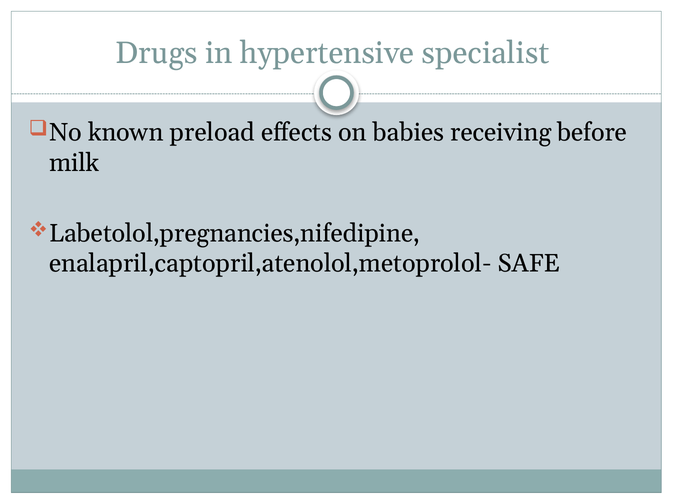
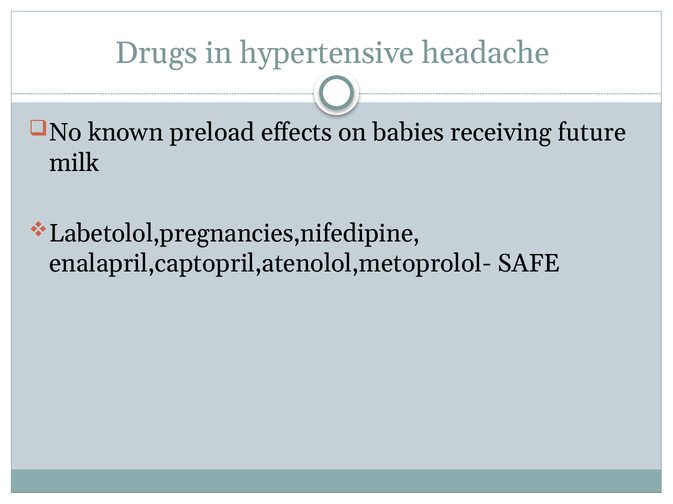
specialist: specialist -> headache
before: before -> future
